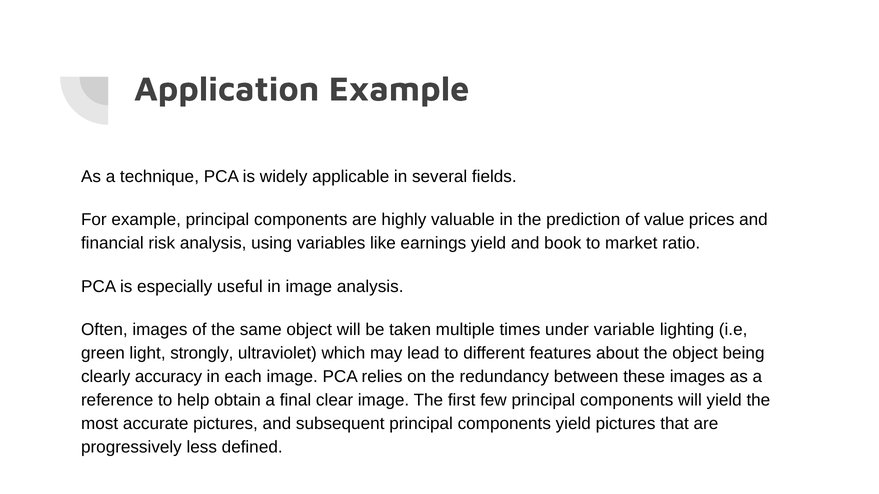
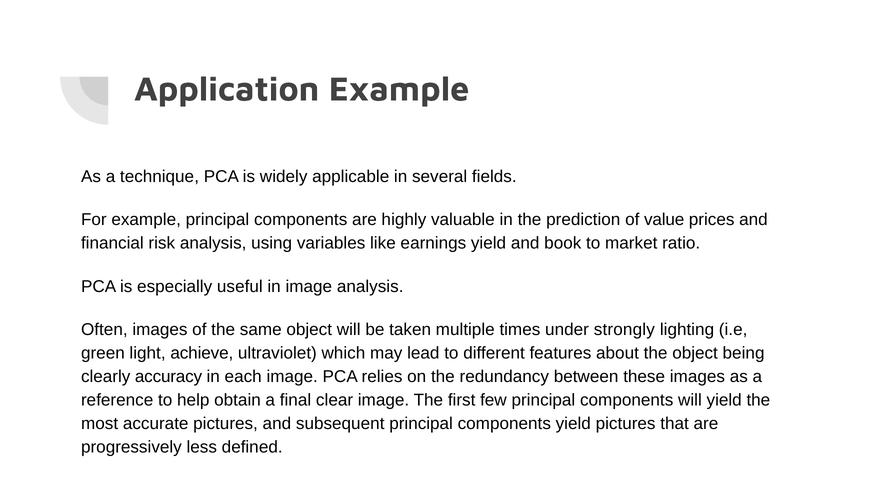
variable: variable -> strongly
strongly: strongly -> achieve
